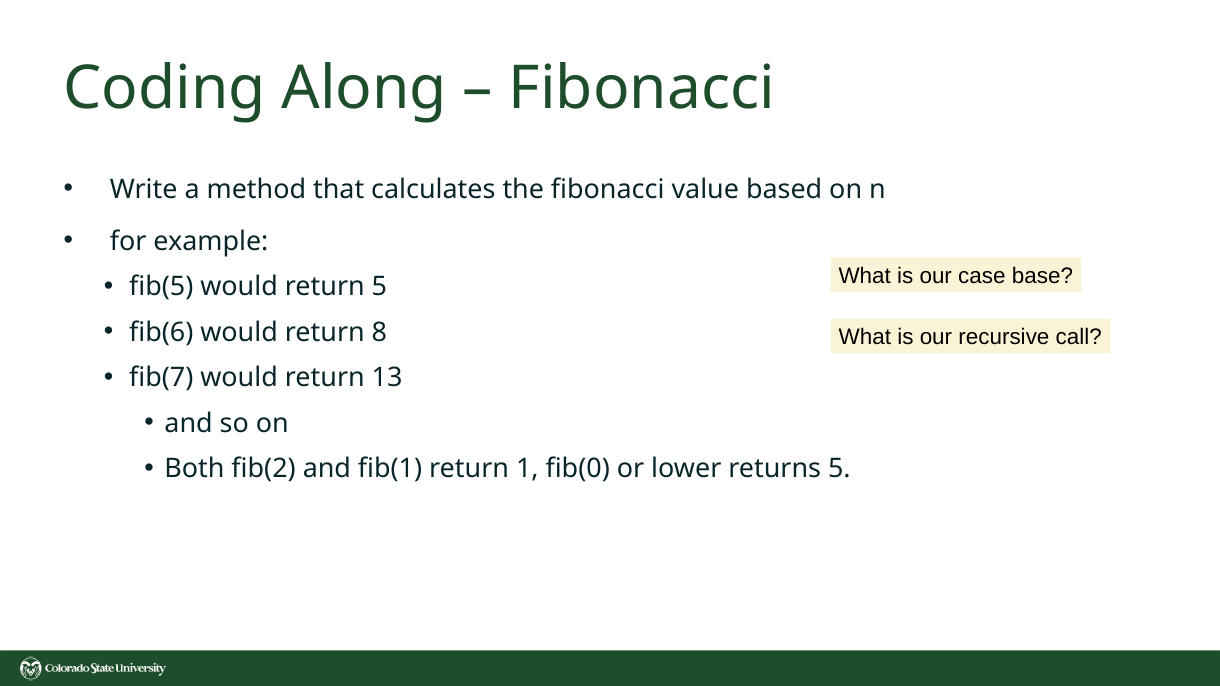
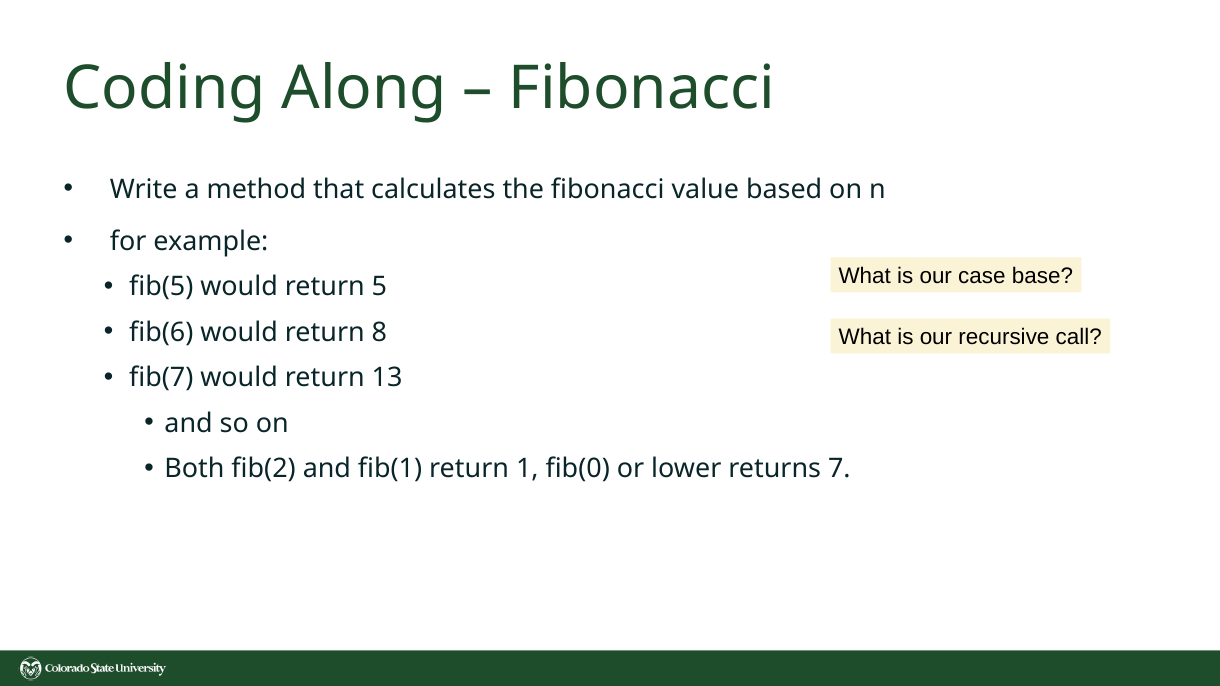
returns 5: 5 -> 7
